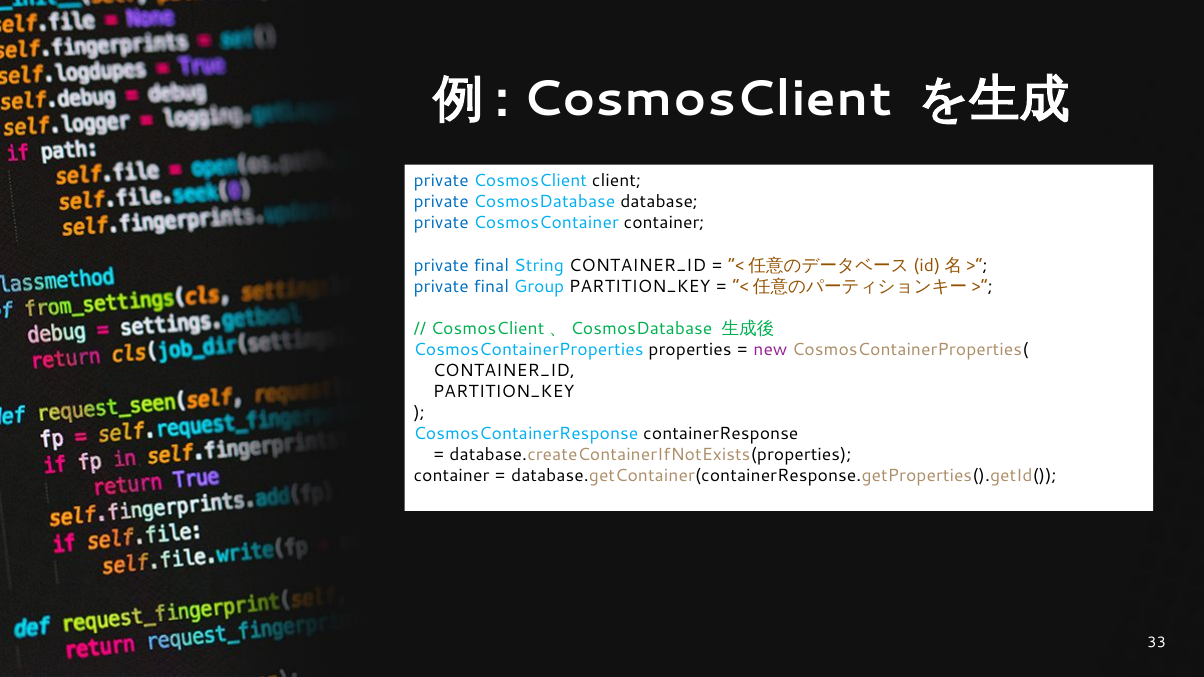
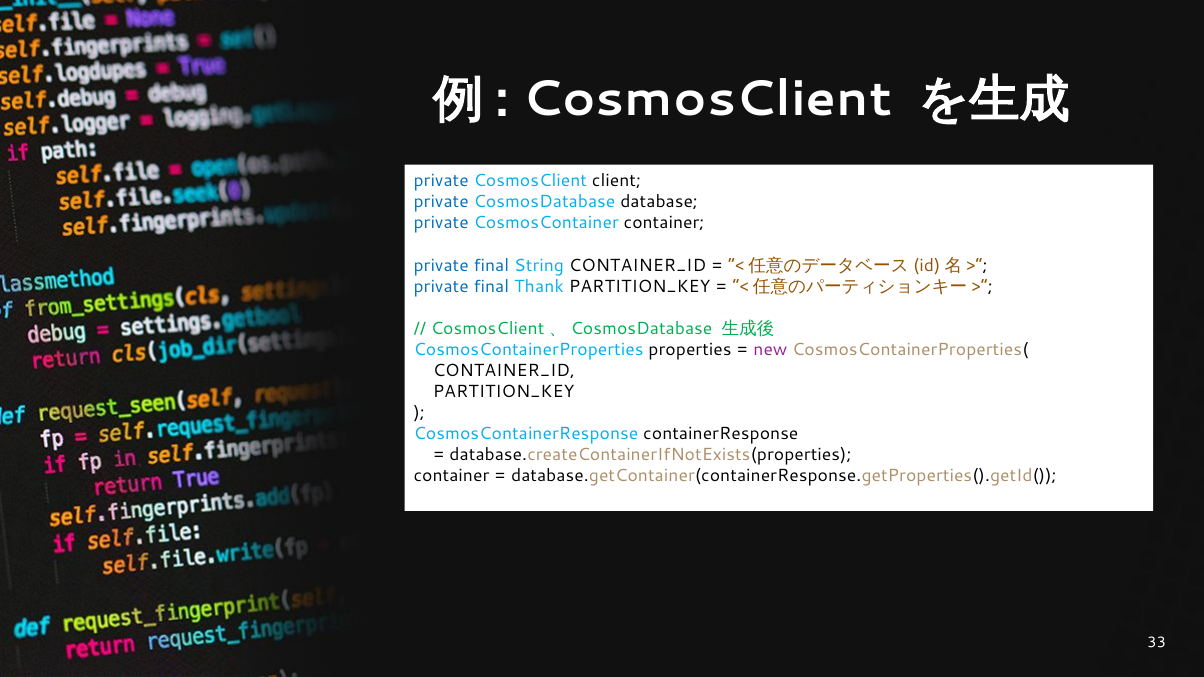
Group: Group -> Thank
